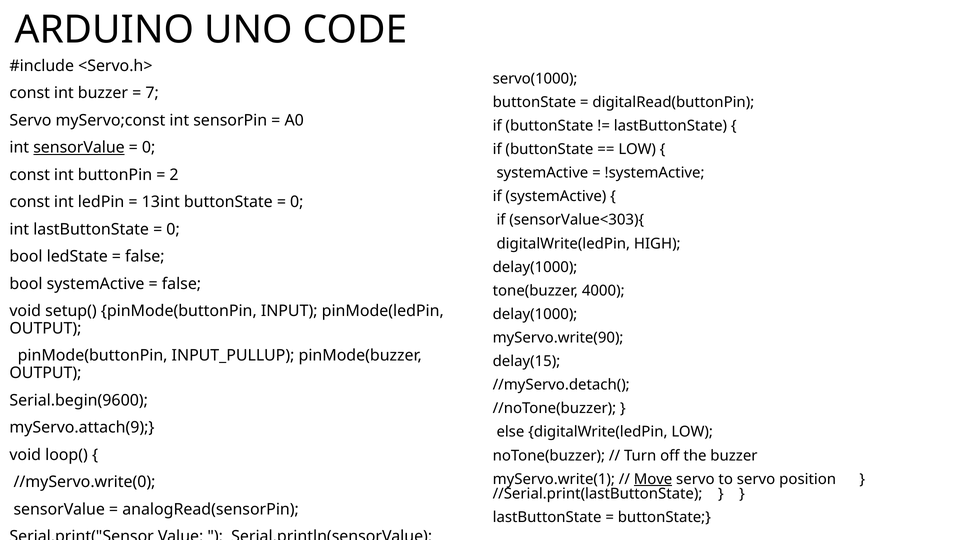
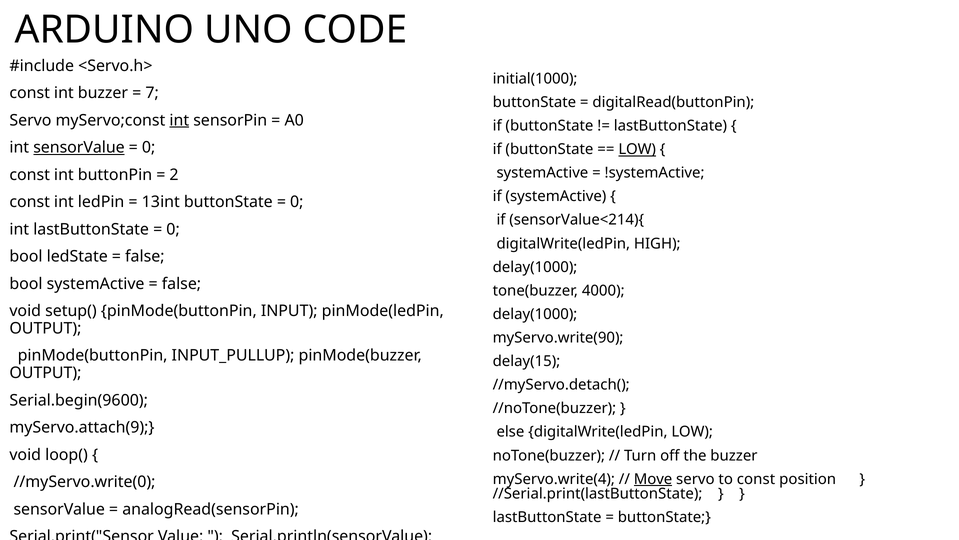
servo(1000: servo(1000 -> initial(1000
int at (179, 120) underline: none -> present
LOW at (637, 149) underline: none -> present
sensorValue<303){: sensorValue<303){ -> sensorValue<214){
myServo.write(1: myServo.write(1 -> myServo.write(4
to servo: servo -> const
